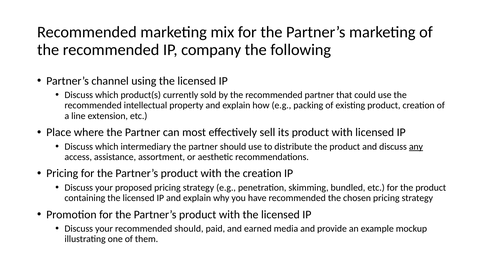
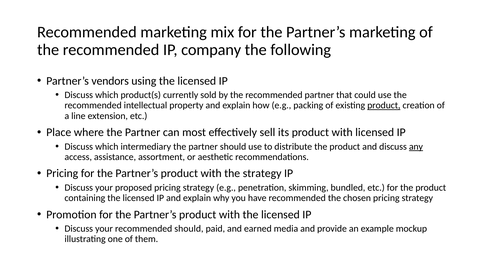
channel: channel -> vendors
product at (384, 105) underline: none -> present
the creation: creation -> strategy
